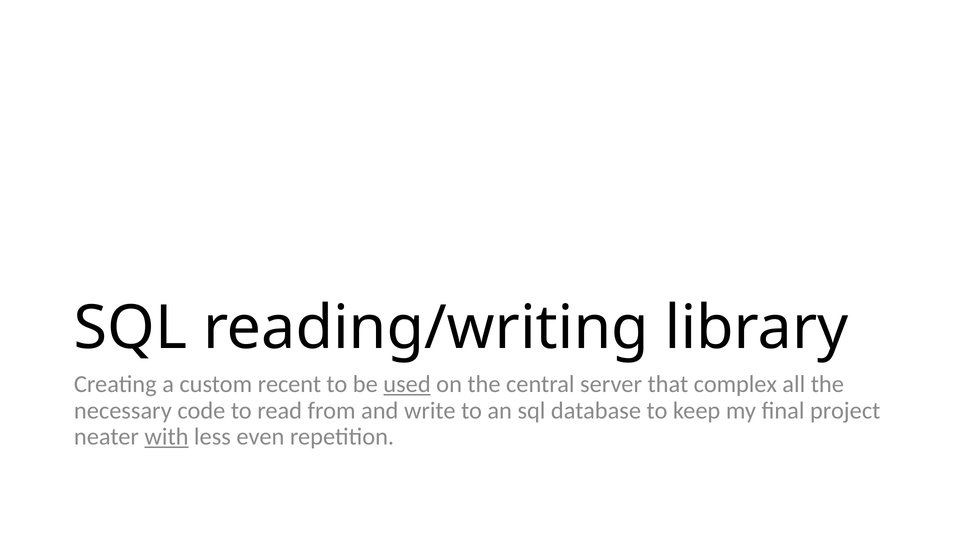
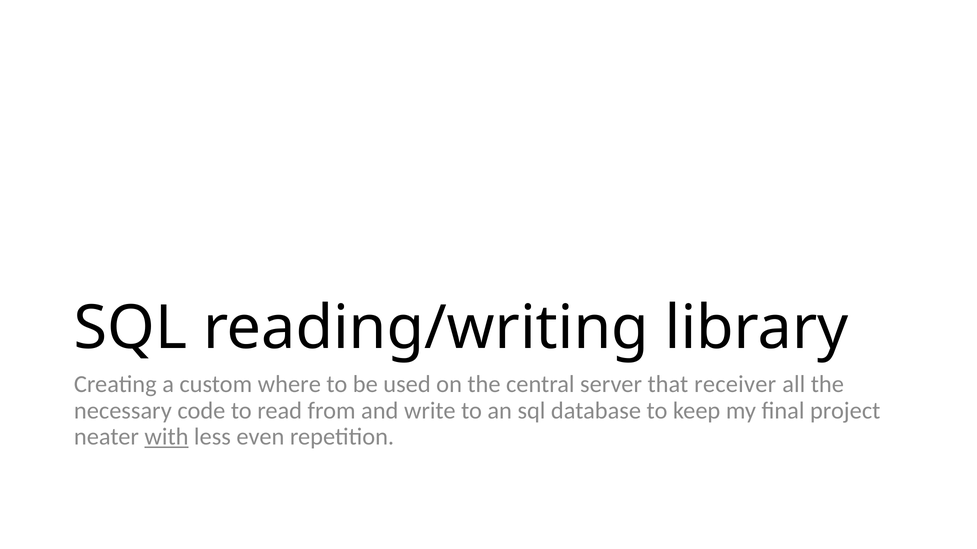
recent: recent -> where
used underline: present -> none
complex: complex -> receiver
